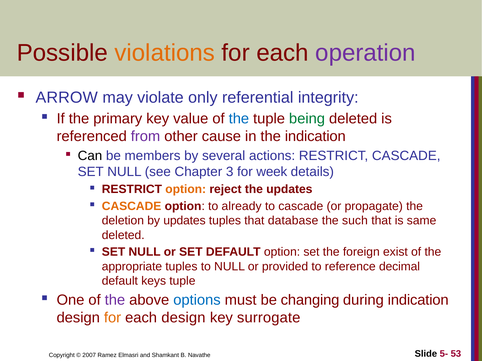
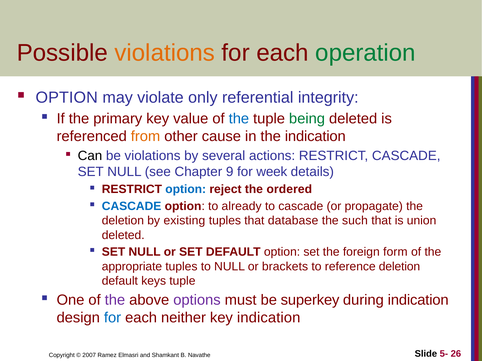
operation colour: purple -> green
ARROW at (67, 98): ARROW -> OPTION
from colour: purple -> orange
be members: members -> violations
3: 3 -> 9
option at (186, 190) colour: orange -> blue
the updates: updates -> ordered
CASCADE at (132, 206) colour: orange -> blue
by updates: updates -> existing
same: same -> union
exist: exist -> form
provided: provided -> brackets
reference decimal: decimal -> deletion
options colour: blue -> purple
changing: changing -> superkey
for at (113, 318) colour: orange -> blue
each design: design -> neither
key surrogate: surrogate -> indication
53: 53 -> 26
